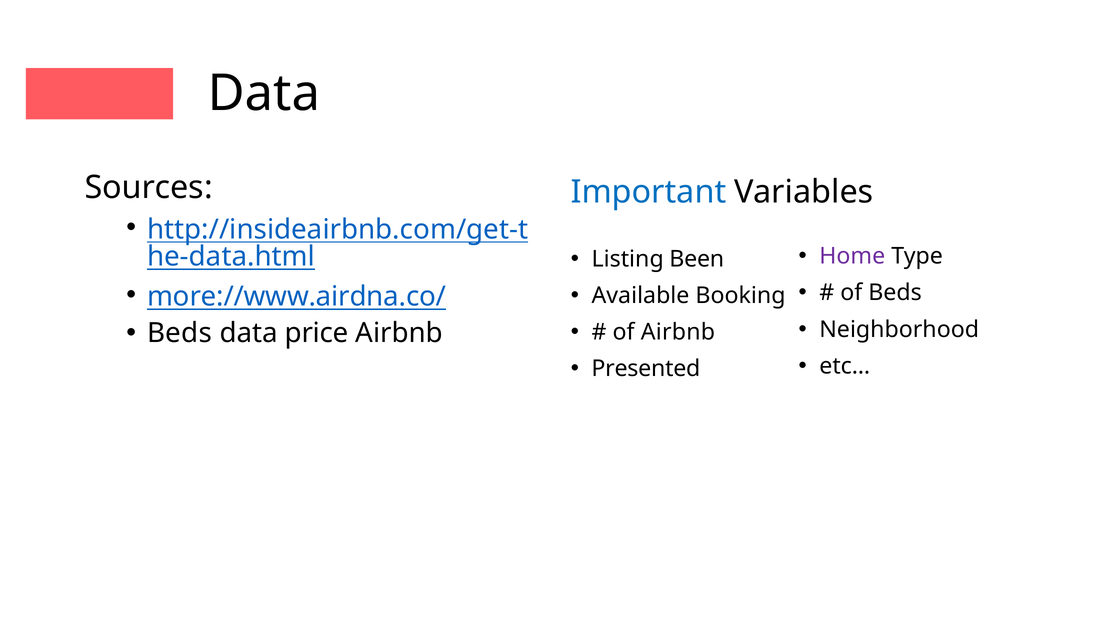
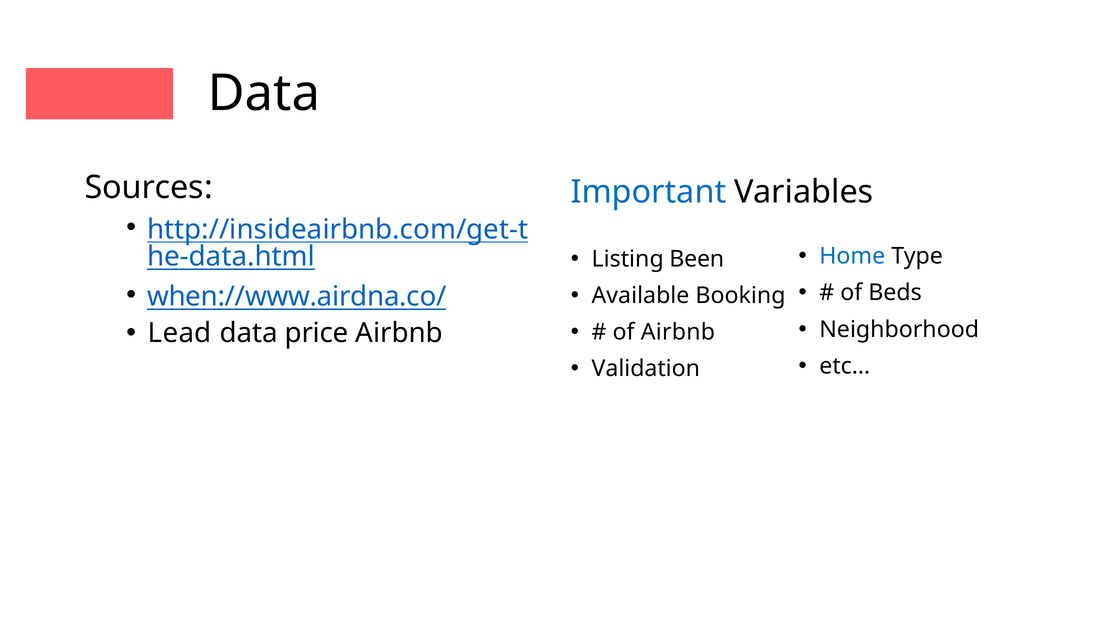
Home colour: purple -> blue
more://www.airdna.co/: more://www.airdna.co/ -> when://www.airdna.co/
Beds at (180, 333): Beds -> Lead
Presented: Presented -> Validation
